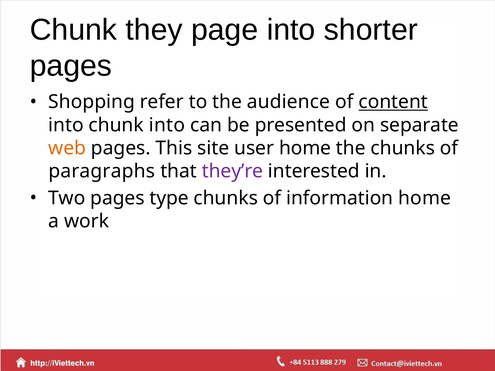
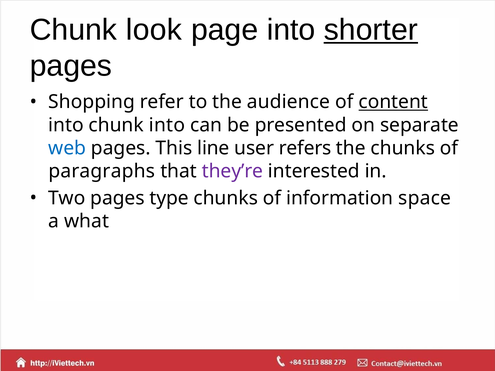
they: they -> look
shorter underline: none -> present
web colour: orange -> blue
site: site -> line
user home: home -> refers
information home: home -> space
work: work -> what
